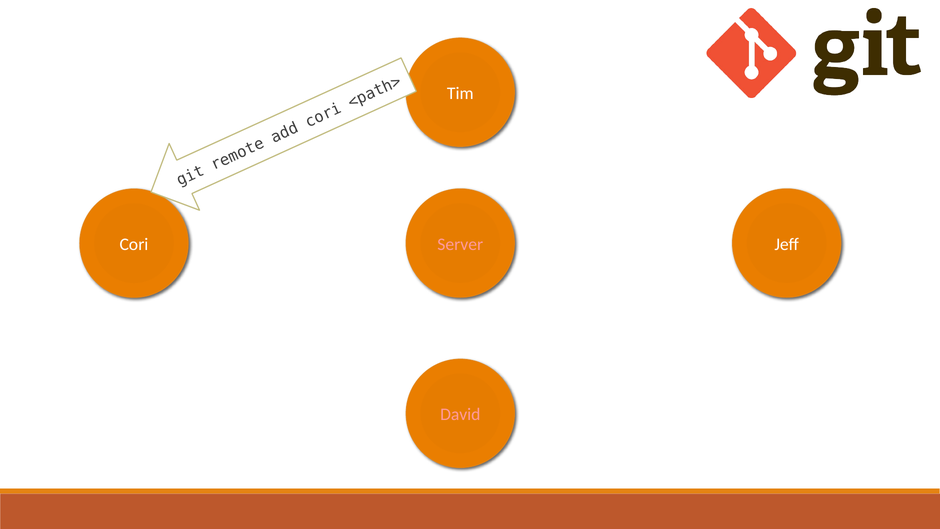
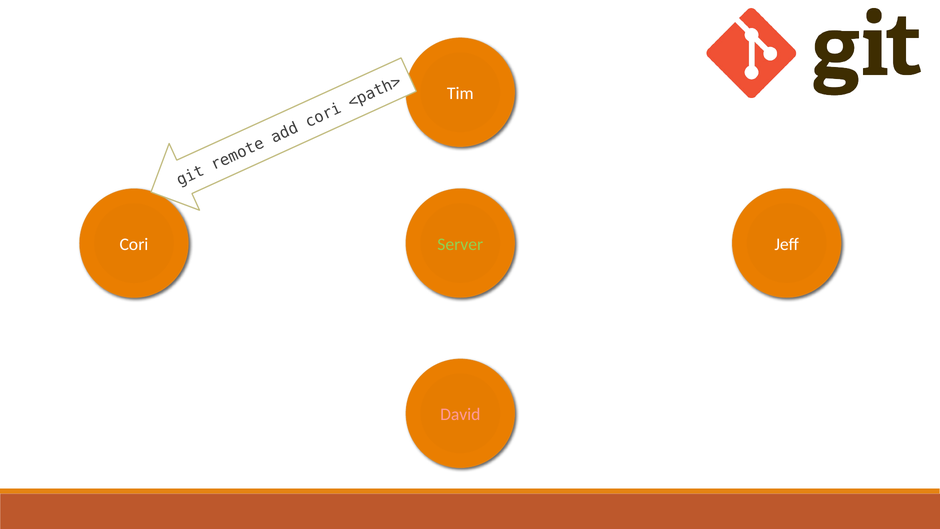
Server colour: pink -> light green
